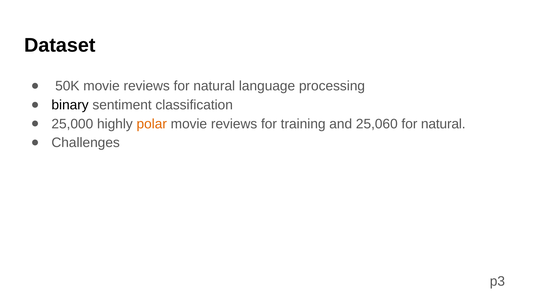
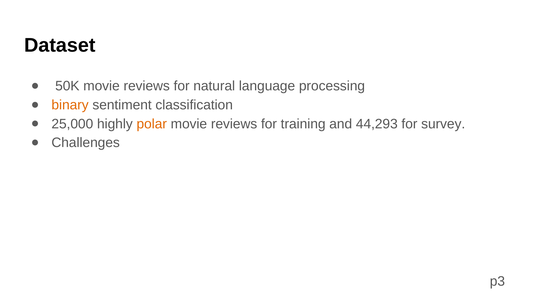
binary colour: black -> orange
25,060: 25,060 -> 44,293
natural at (443, 124): natural -> survey
